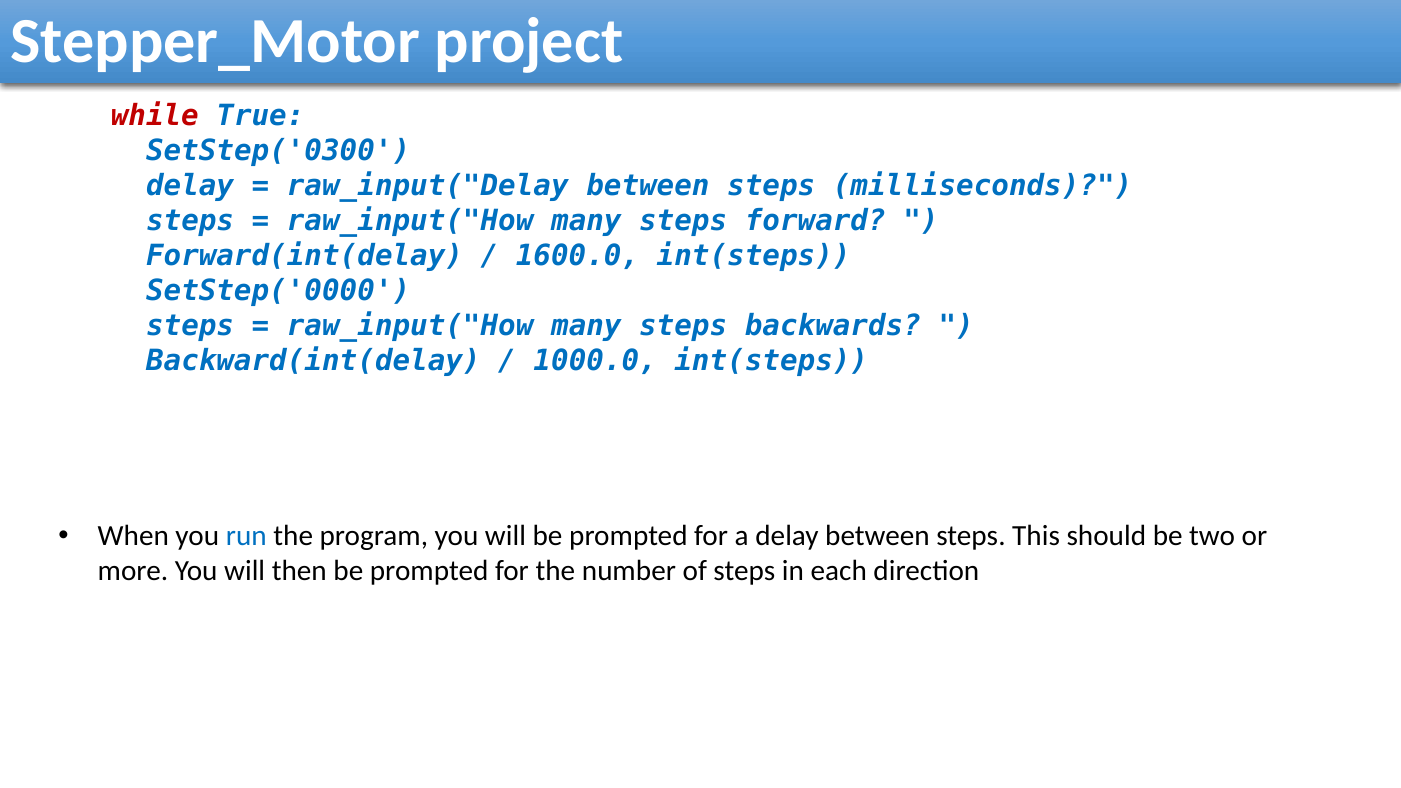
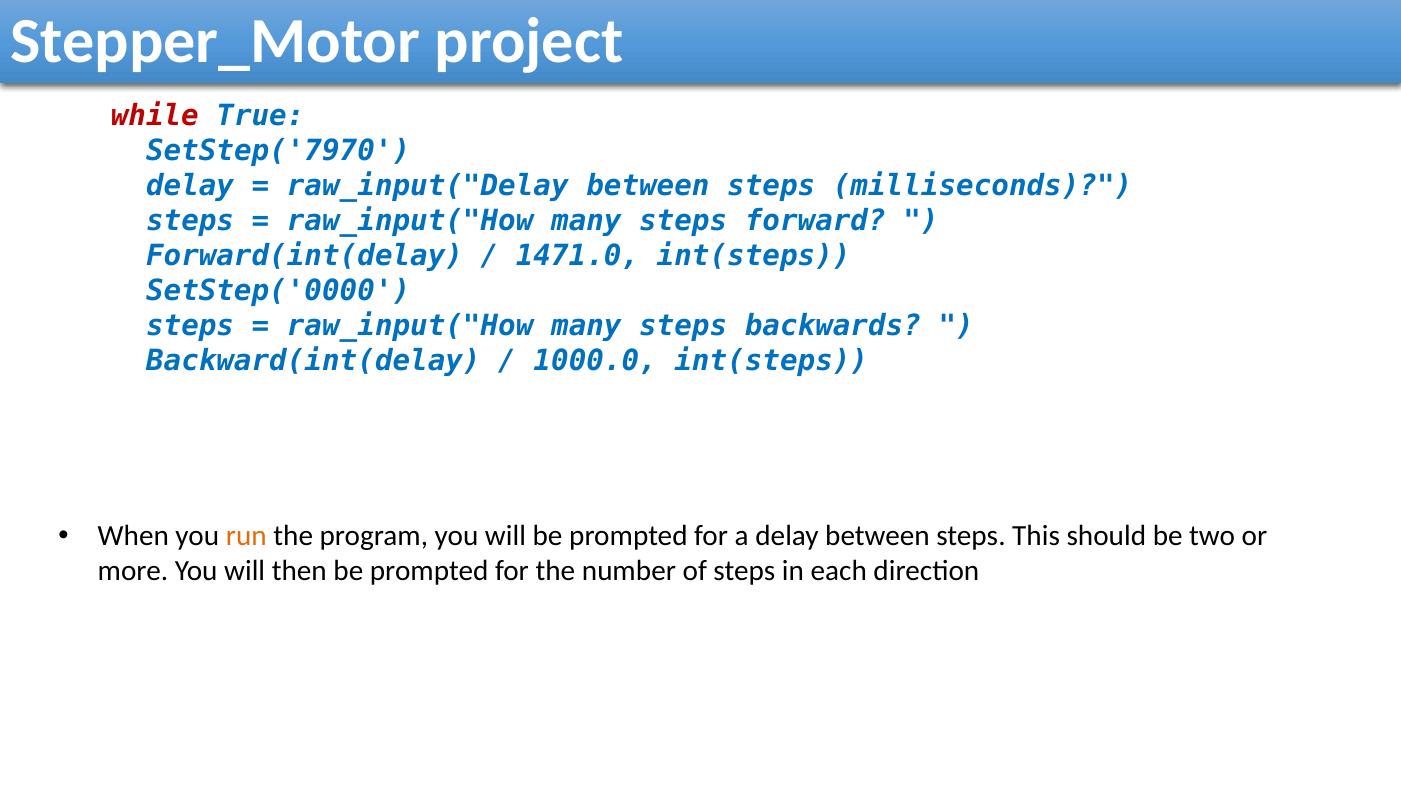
SetStep('0300: SetStep('0300 -> SetStep('7970
1600.0: 1600.0 -> 1471.0
run colour: blue -> orange
